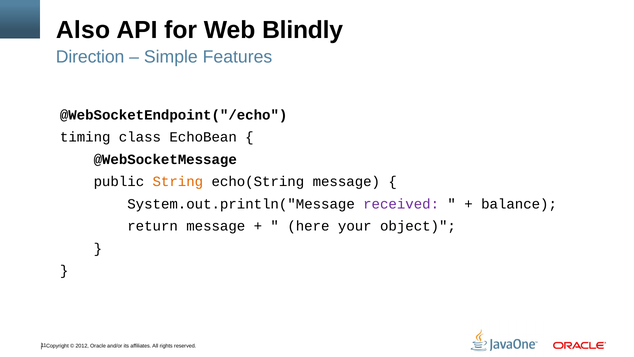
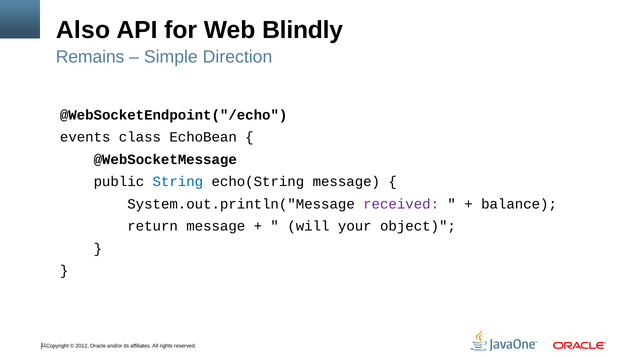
Direction: Direction -> Remains
Features: Features -> Direction
timing: timing -> events
String colour: orange -> blue
here: here -> will
